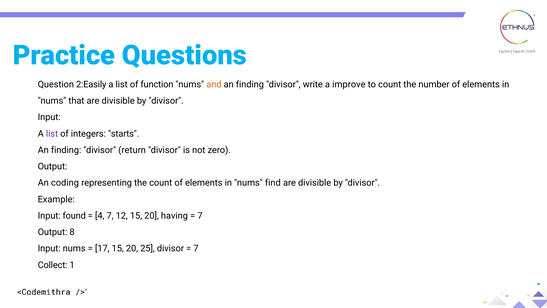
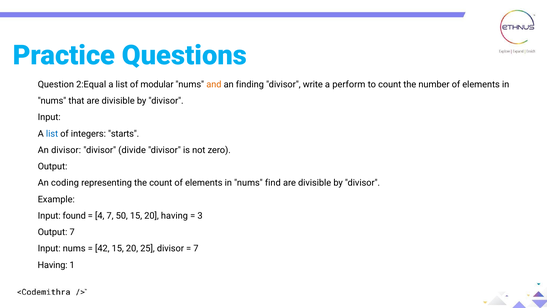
2:Easily: 2:Easily -> 2:Equal
function: function -> modular
improve: improve -> perform
list at (52, 134) colour: purple -> blue
finding at (66, 150): finding -> divisor
return: return -> divide
12: 12 -> 50
7 at (200, 216): 7 -> 3
Output 8: 8 -> 7
17: 17 -> 42
Collect at (53, 265): Collect -> Having
